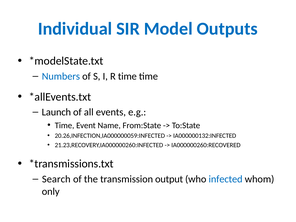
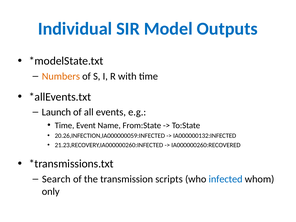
Numbers colour: blue -> orange
R time: time -> with
output: output -> scripts
